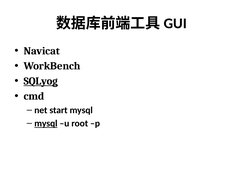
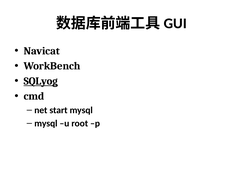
mysql at (46, 124) underline: present -> none
